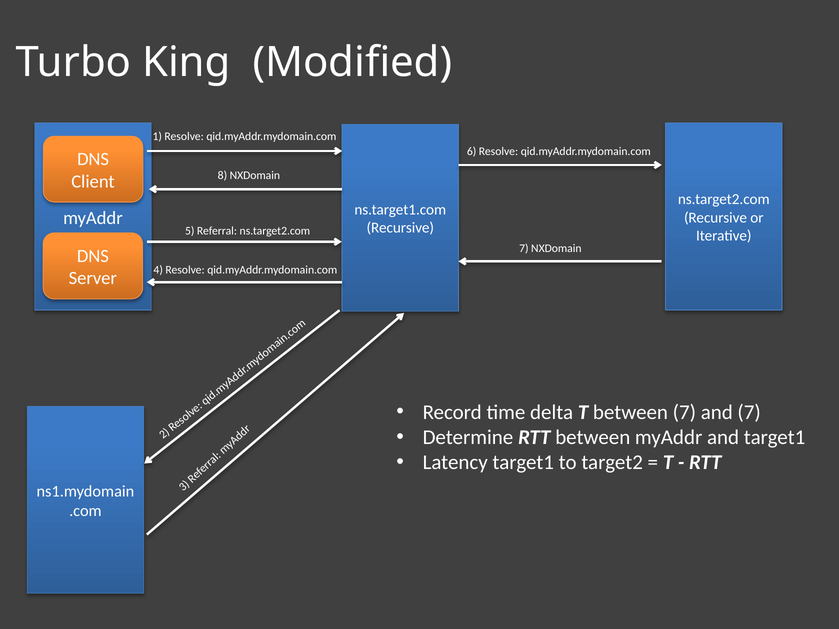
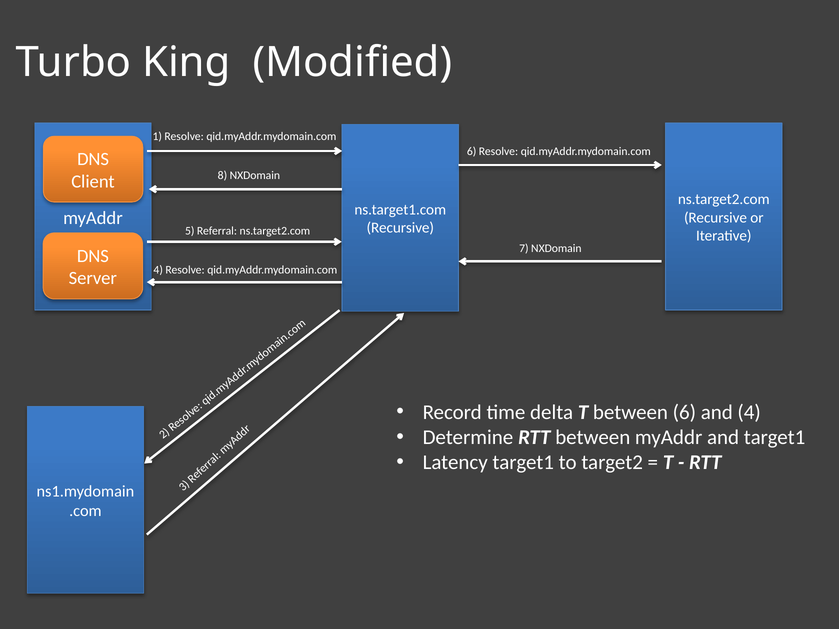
between 7: 7 -> 6
and 7: 7 -> 4
